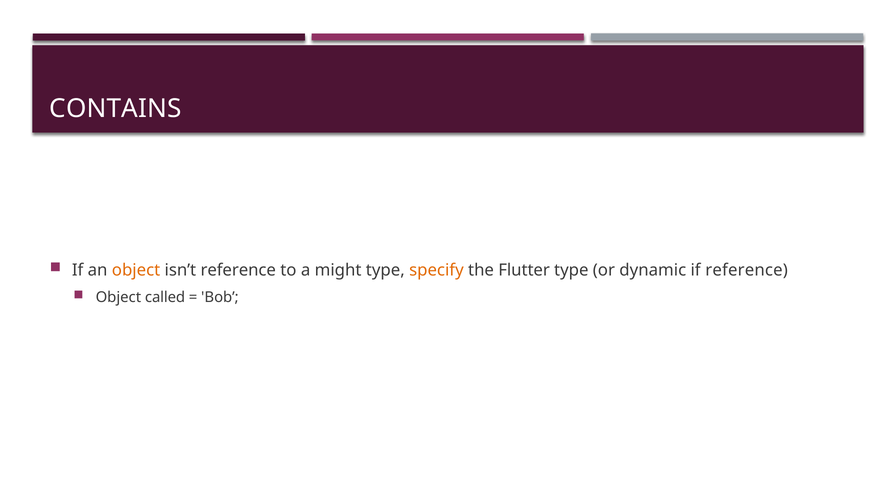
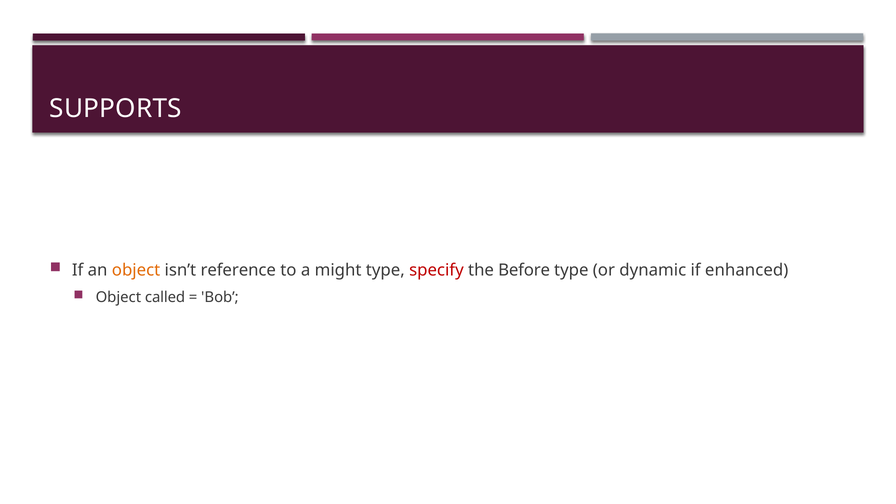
CONTAINS: CONTAINS -> SUPPORTS
specify colour: orange -> red
Flutter: Flutter -> Before
if reference: reference -> enhanced
